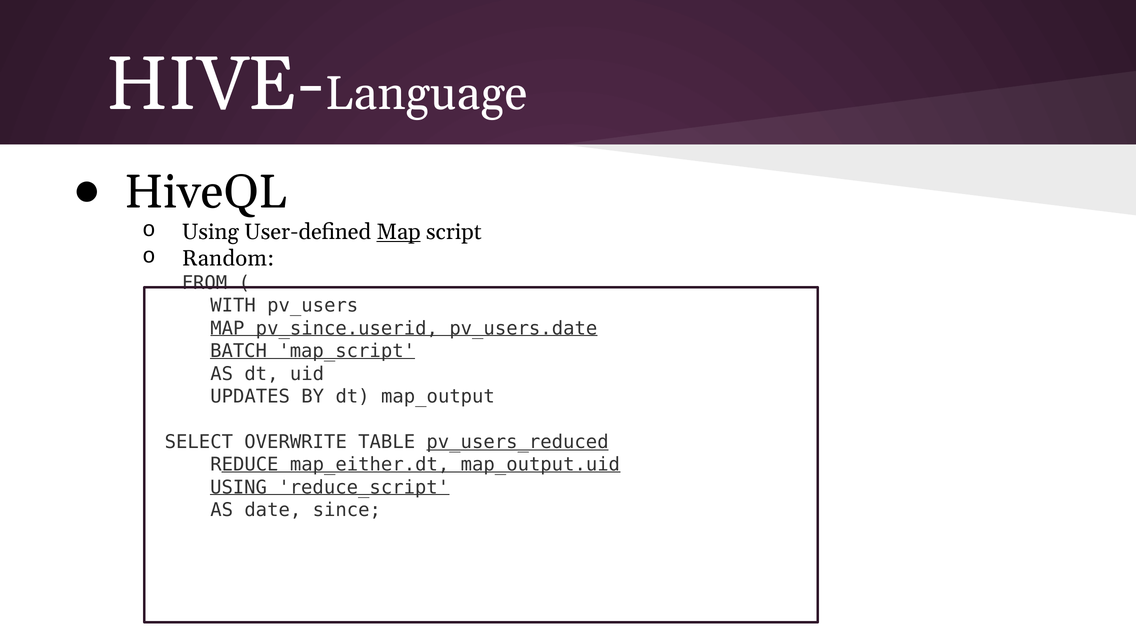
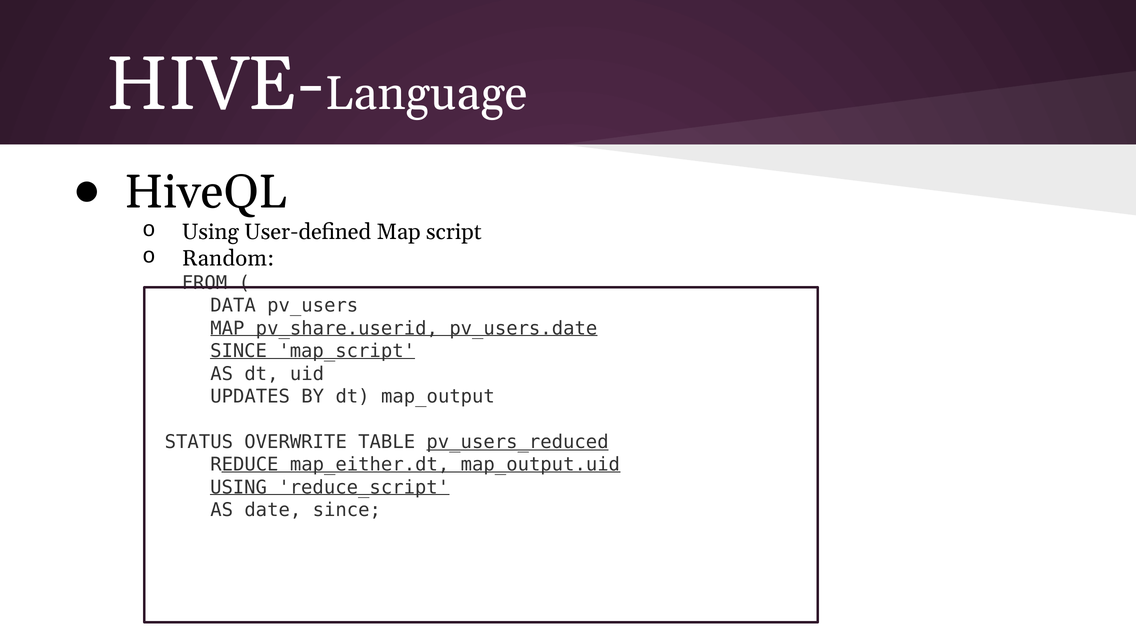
Map at (399, 232) underline: present -> none
WITH: WITH -> DATA
pv_since.userid: pv_since.userid -> pv_share.userid
BATCH at (239, 351): BATCH -> SINCE
SELECT: SELECT -> STATUS
